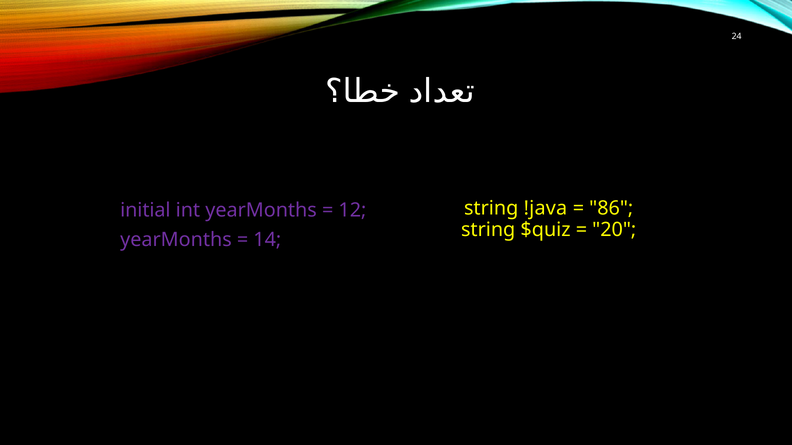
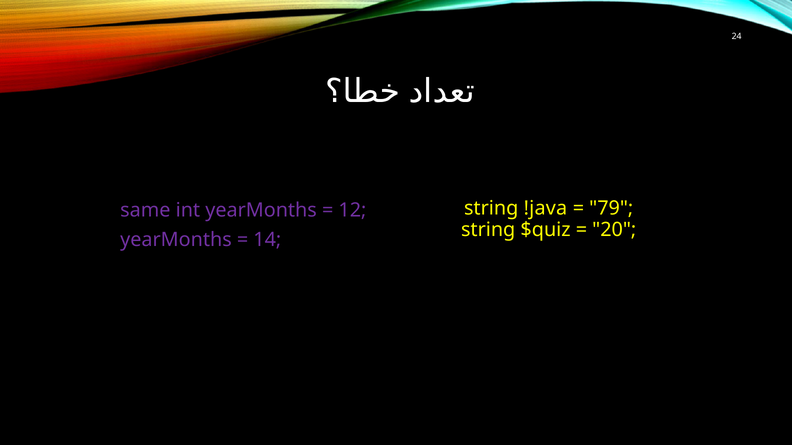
86: 86 -> 79
initial: initial -> same
